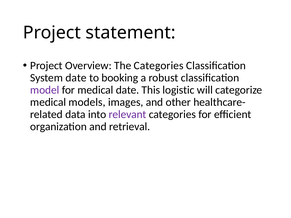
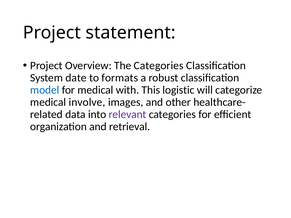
booking: booking -> formats
model colour: purple -> blue
medical date: date -> with
models: models -> involve
